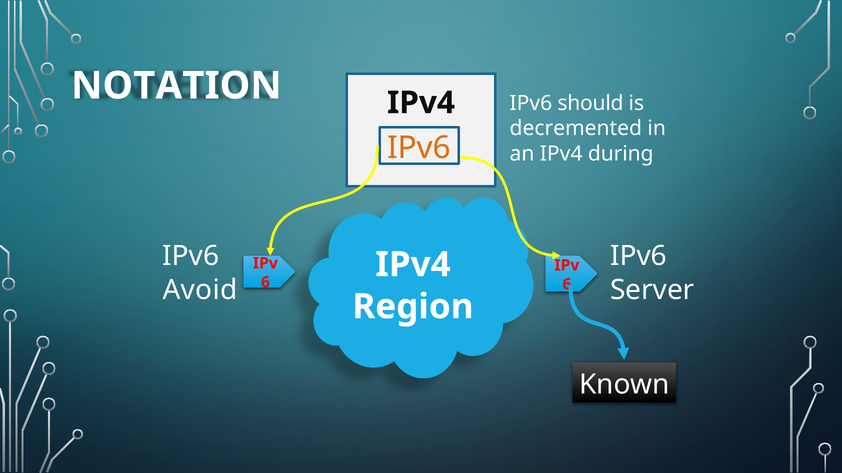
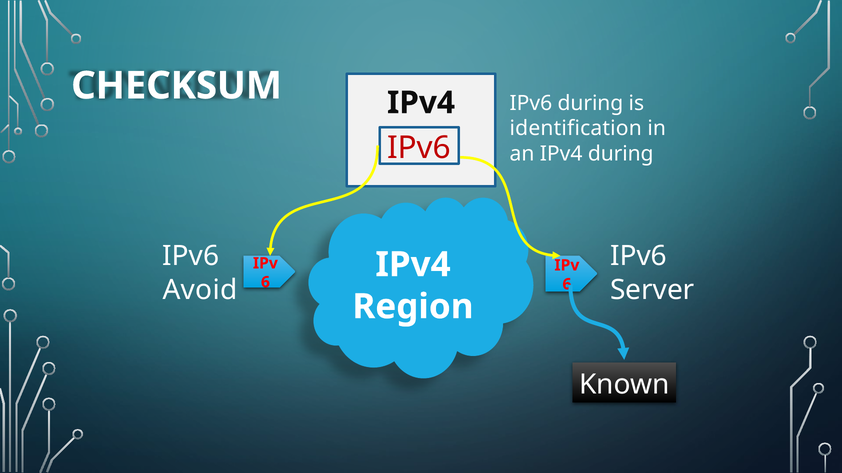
NOTATION: NOTATION -> CHECKSUM
IPv6 should: should -> during
decremented: decremented -> identification
IPv6 at (419, 148) colour: orange -> red
